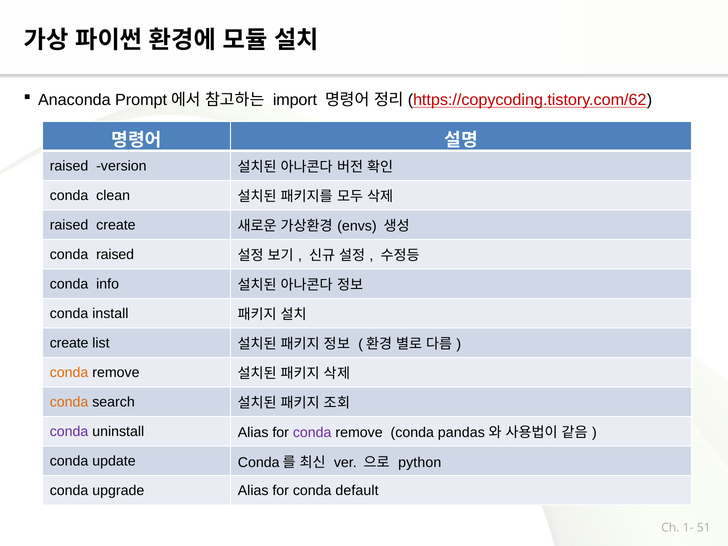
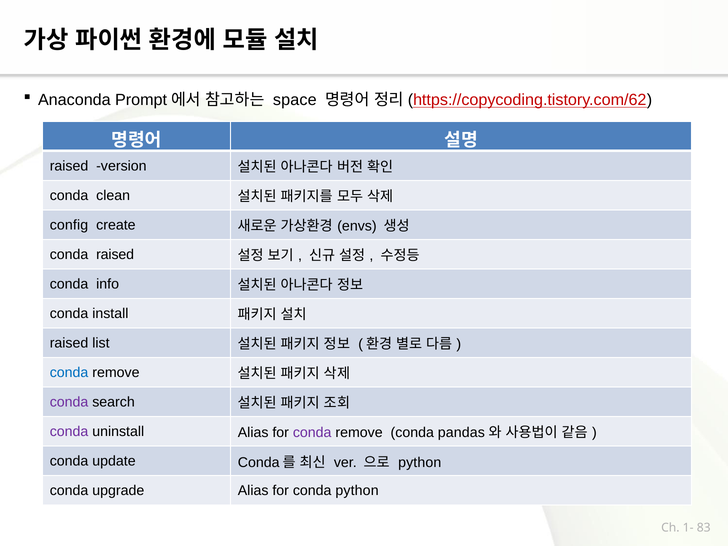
import: import -> space
raised at (69, 225): raised -> config
create at (69, 343): create -> raised
conda at (69, 372) colour: orange -> blue
conda at (69, 402) colour: orange -> purple
conda default: default -> python
51: 51 -> 83
